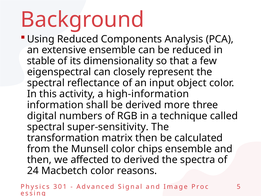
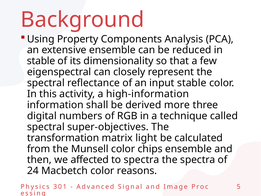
Using Reduced: Reduced -> Property
input object: object -> stable
super-sensitivity: super-sensitivity -> super-objectives
matrix then: then -> light
to derived: derived -> spectra
